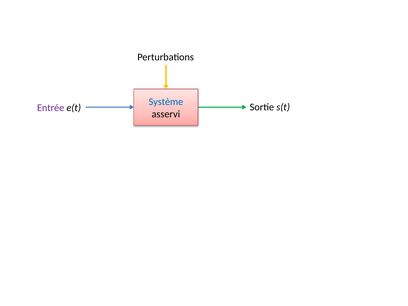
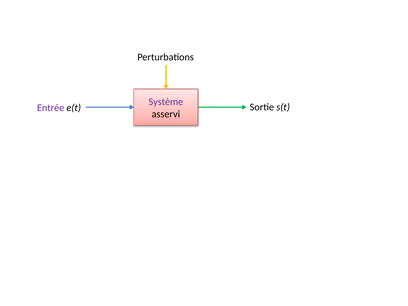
Système colour: blue -> purple
